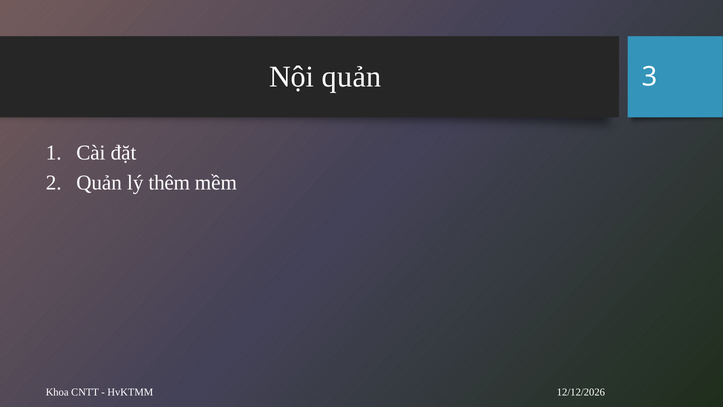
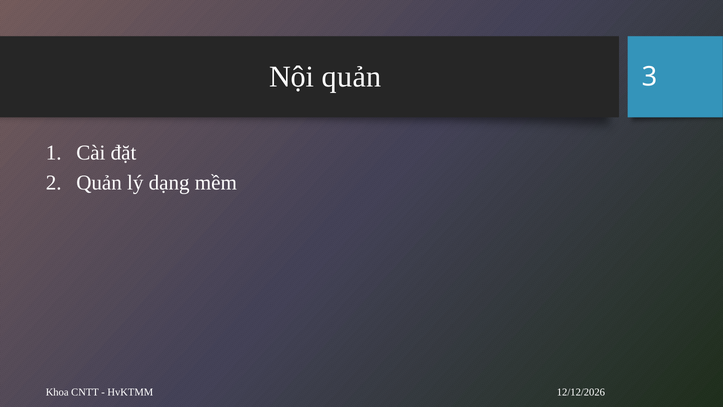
thêm: thêm -> dạng
